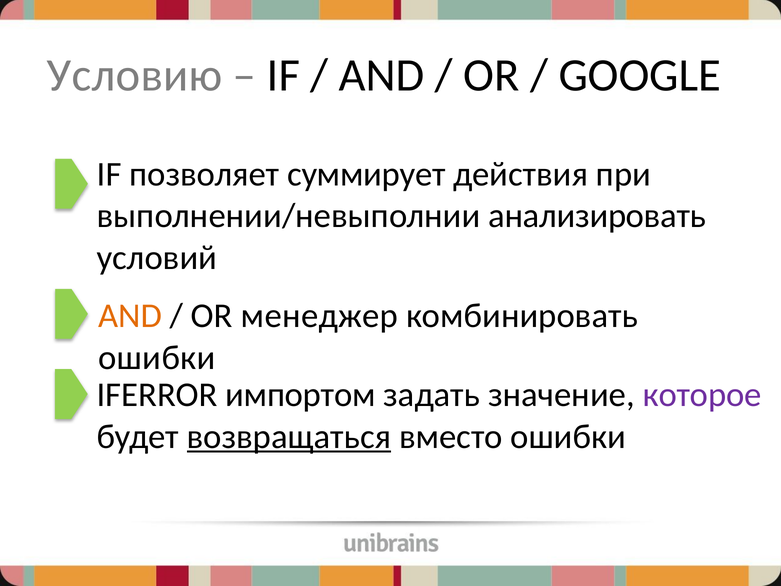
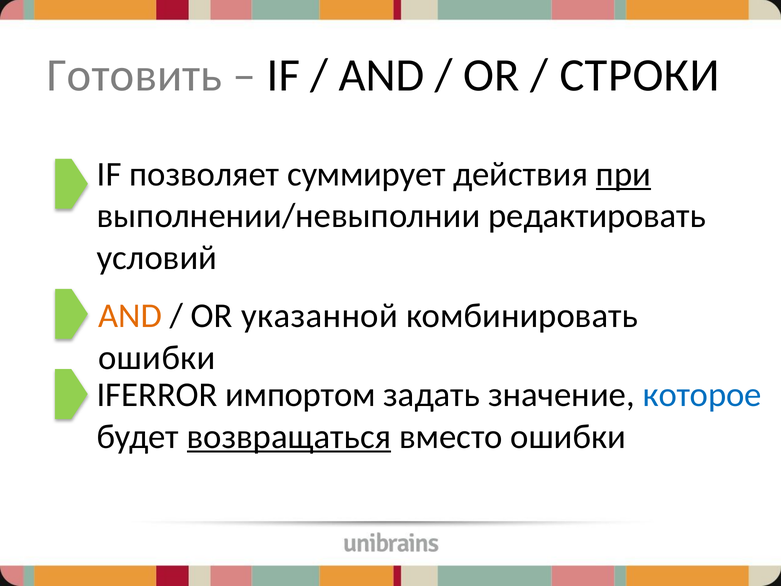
Условию: Условию -> Готовить
GOOGLE: GOOGLE -> СТРОКИ
при underline: none -> present
анализировать: анализировать -> редактировать
менеджер: менеджер -> указанной
которое colour: purple -> blue
